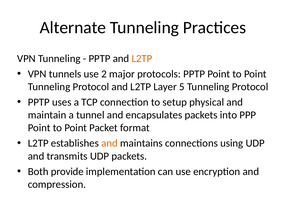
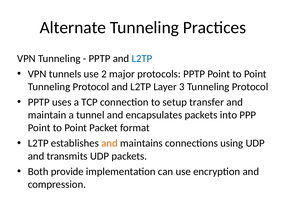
L2TP at (142, 59) colour: orange -> blue
5: 5 -> 3
physical: physical -> transfer
